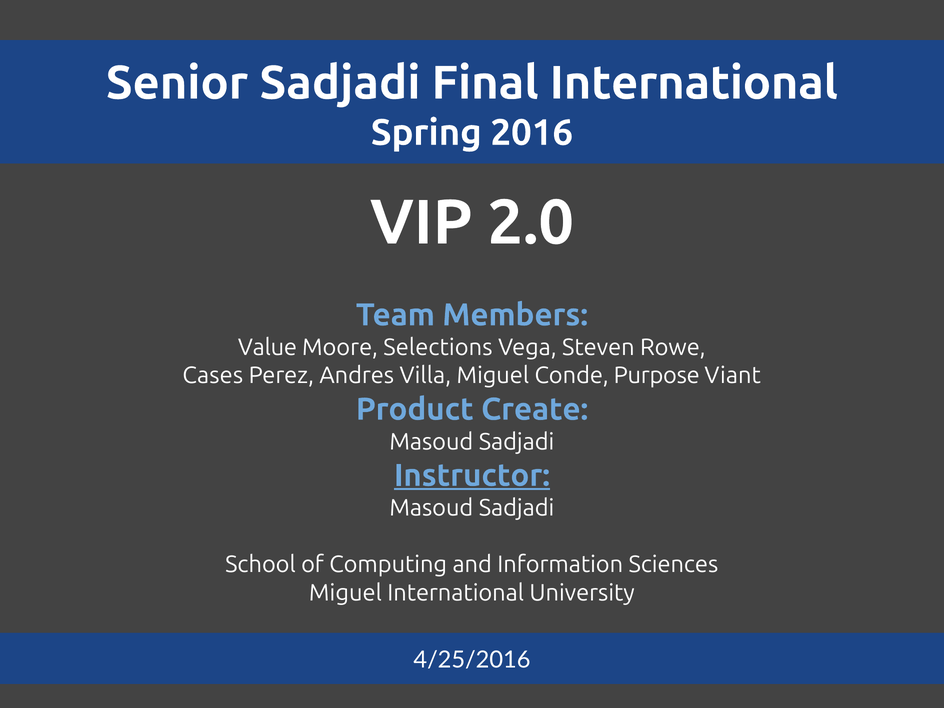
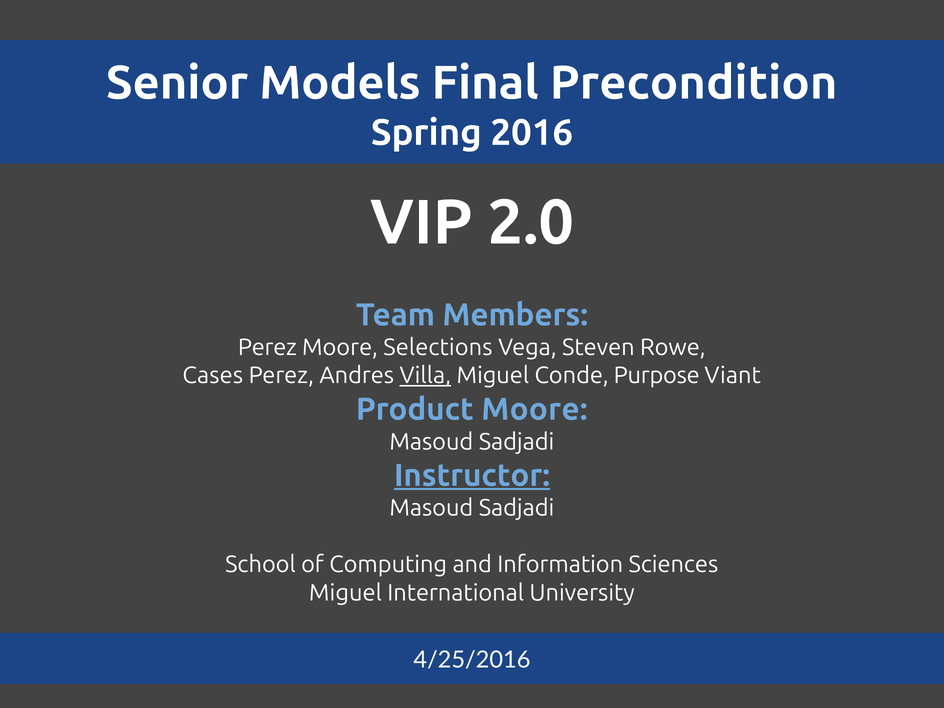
Senior Sadjadi: Sadjadi -> Models
Final International: International -> Precondition
Value at (267, 347): Value -> Perez
Villa underline: none -> present
Product Create: Create -> Moore
